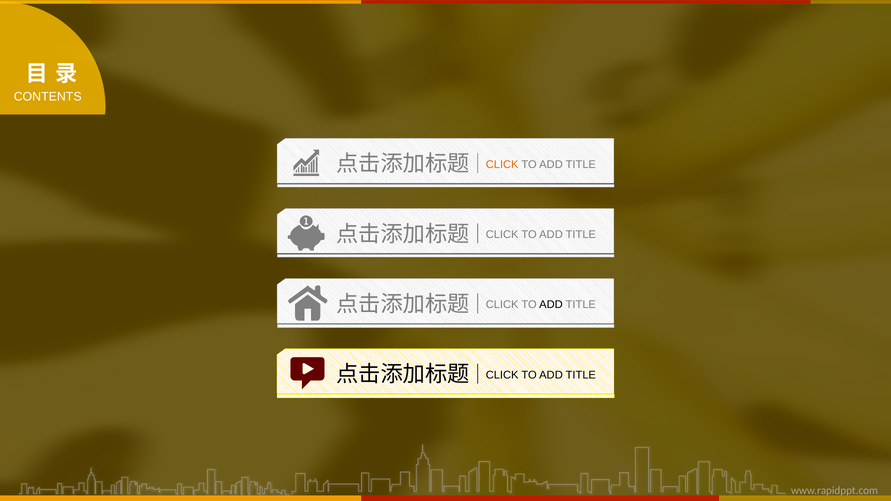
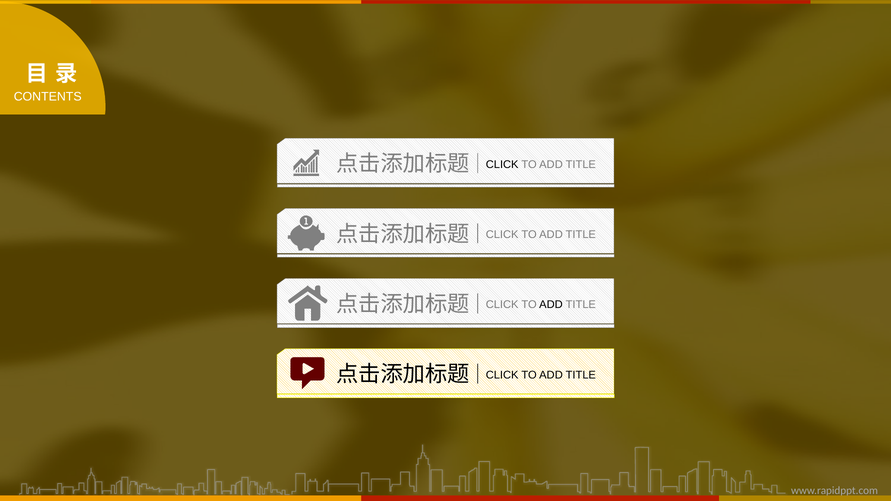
CLICK at (502, 164) colour: orange -> black
